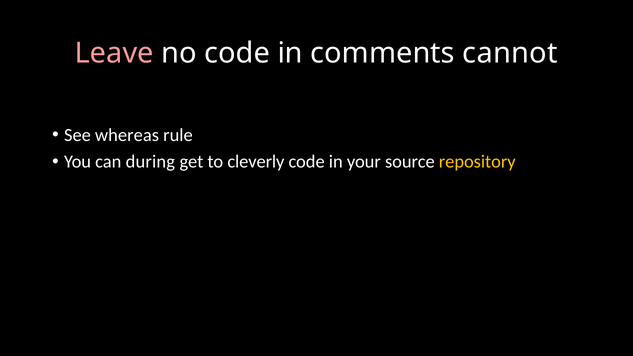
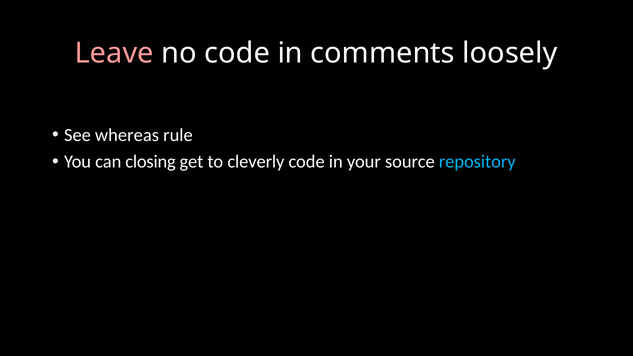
cannot: cannot -> loosely
during: during -> closing
repository colour: yellow -> light blue
